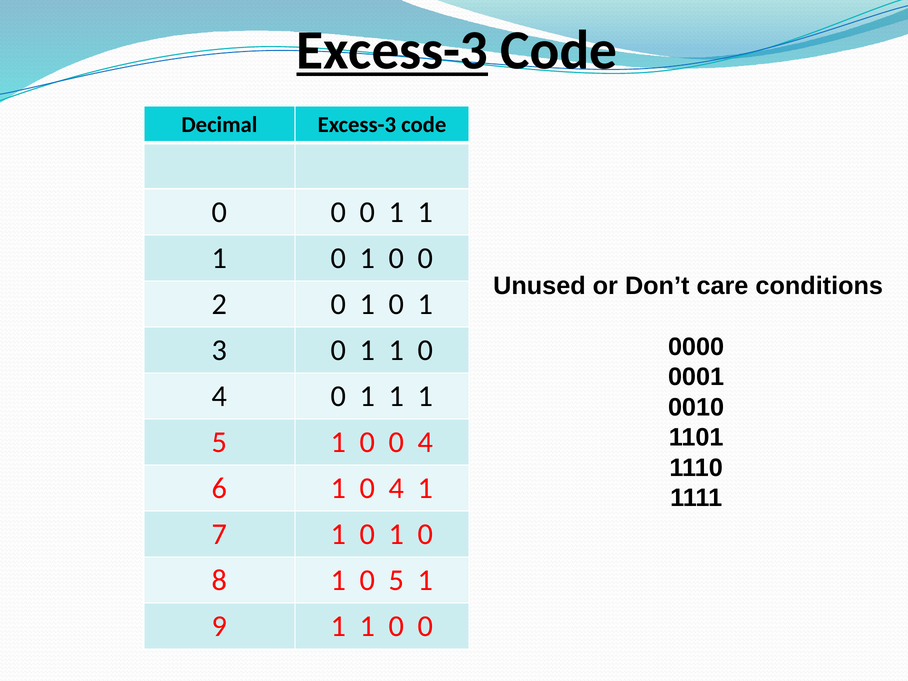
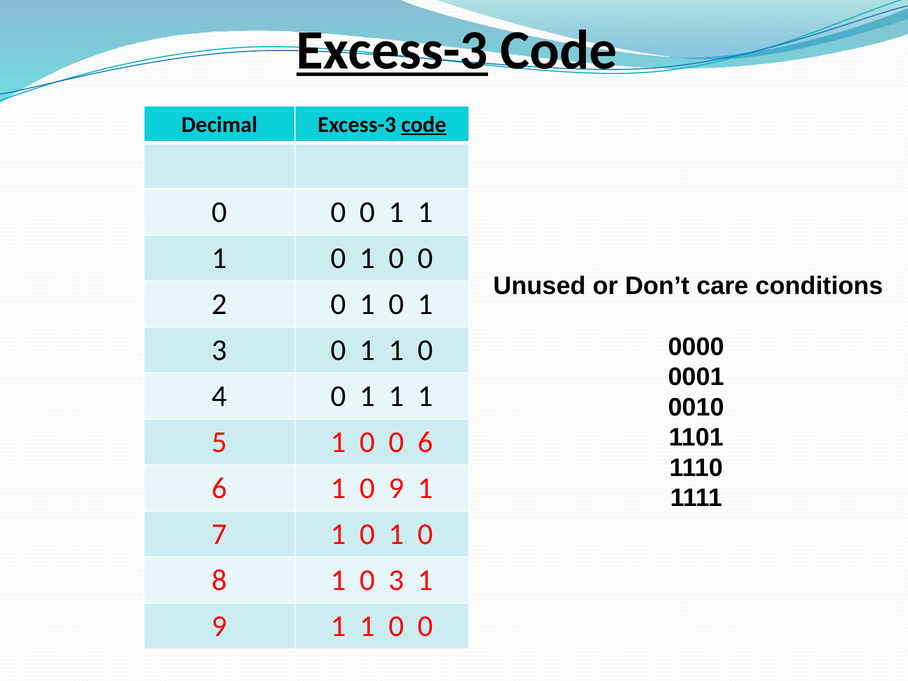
code at (424, 125) underline: none -> present
0 0 4: 4 -> 6
6 1 0 4: 4 -> 9
0 5: 5 -> 3
